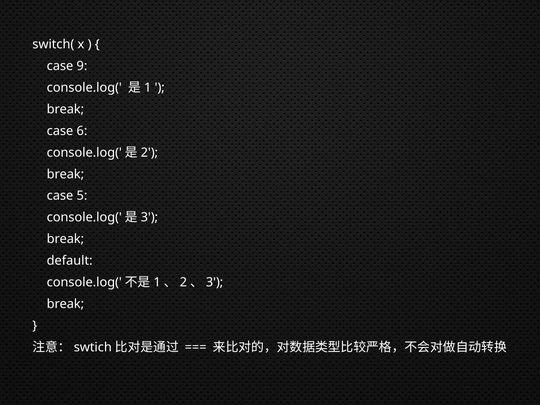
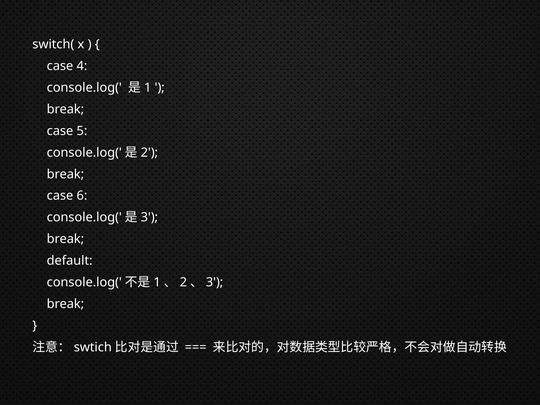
9: 9 -> 4
6: 6 -> 5
5: 5 -> 6
